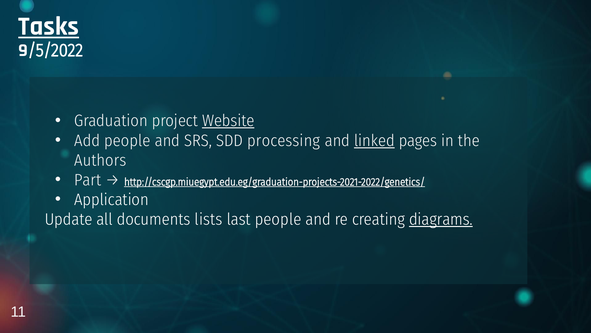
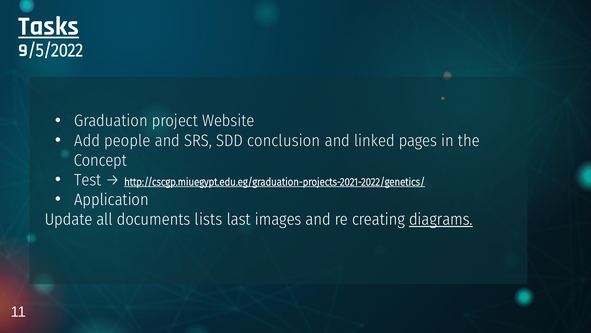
Website underline: present -> none
processing: processing -> conclusion
linked underline: present -> none
Authors: Authors -> Concept
Part: Part -> Test
last people: people -> images
